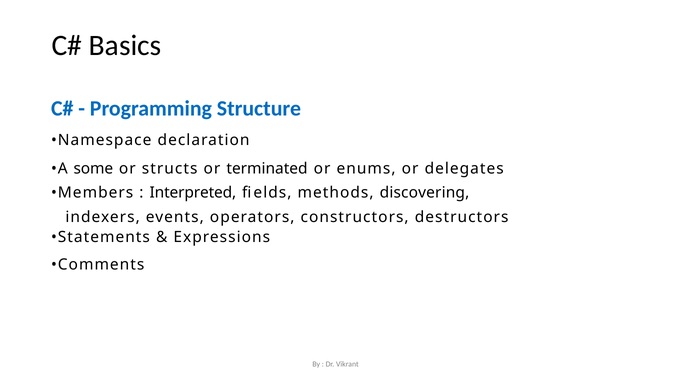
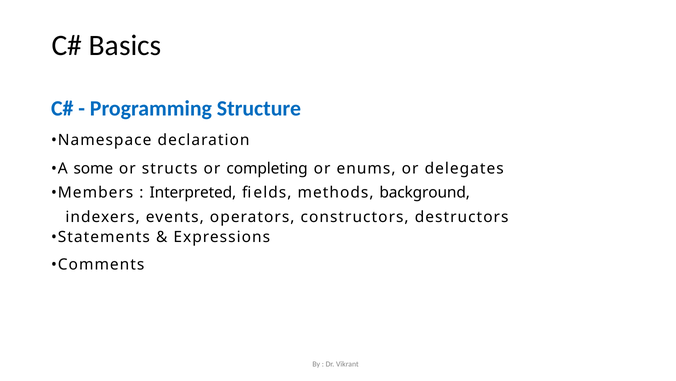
terminated: terminated -> completing
discovering: discovering -> background
